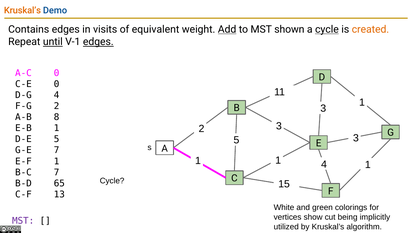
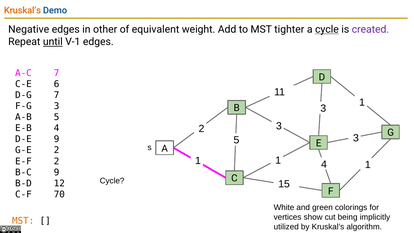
Contains: Contains -> Negative
visits: visits -> other
Add underline: present -> none
shown: shown -> tighter
created colour: orange -> purple
edges at (98, 42) underline: present -> none
A-C 0: 0 -> 7
C-E 0: 0 -> 6
D-G 4: 4 -> 7
F-G 2: 2 -> 3
A-B 8: 8 -> 5
E-B 1: 1 -> 4
D-E 5: 5 -> 9
G-E 7: 7 -> 2
E-F 1: 1 -> 2
B-C 7: 7 -> 9
65: 65 -> 12
13: 13 -> 70
MST at (23, 221) colour: purple -> orange
